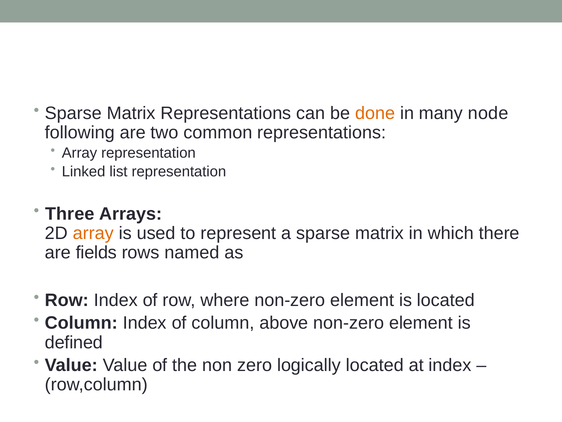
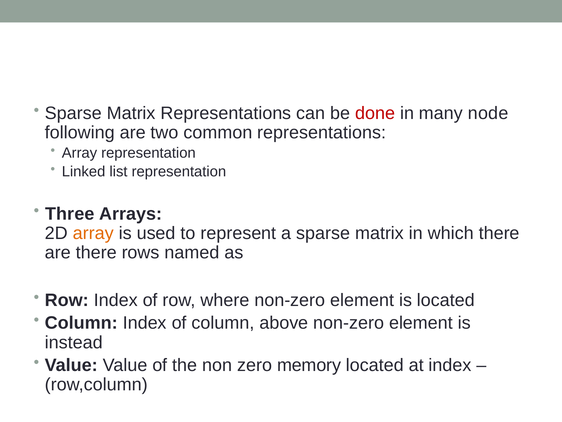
done colour: orange -> red
are fields: fields -> there
defined: defined -> instead
logically: logically -> memory
